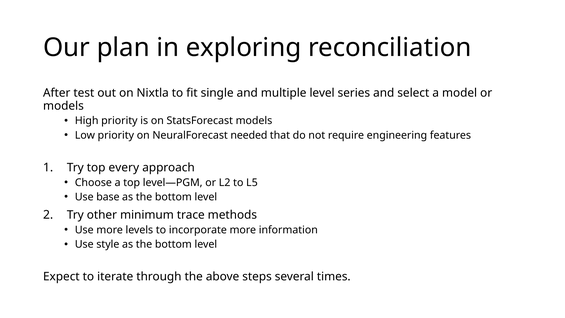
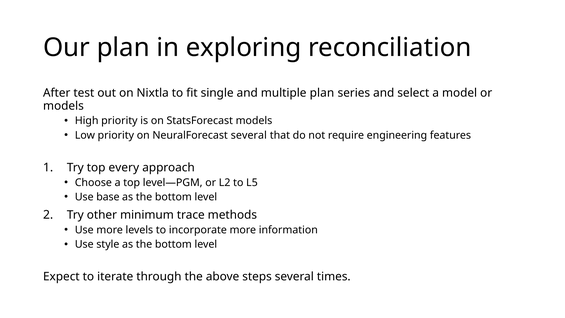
multiple level: level -> plan
NeuralForecast needed: needed -> several
